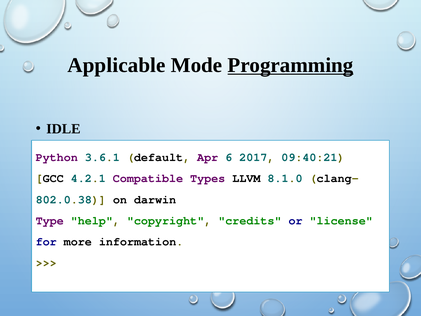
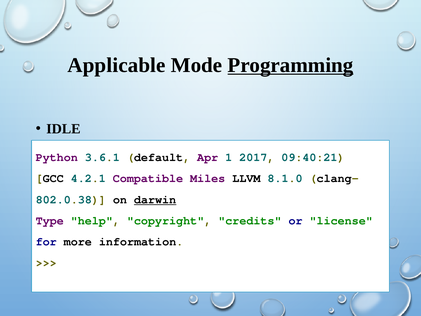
6: 6 -> 1
Types: Types -> Miles
darwin underline: none -> present
